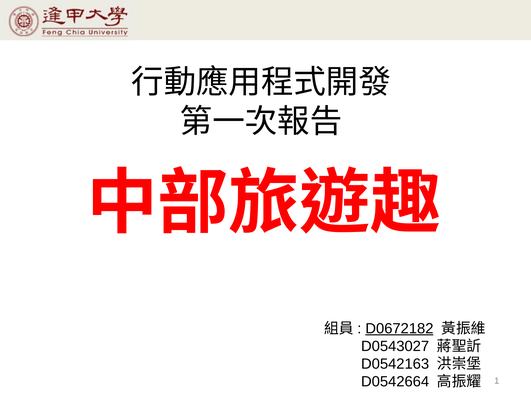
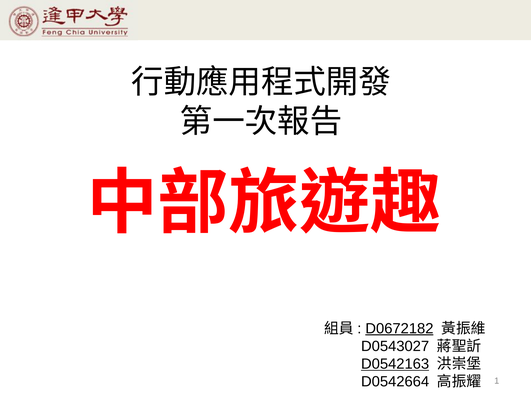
D0542163 underline: none -> present
